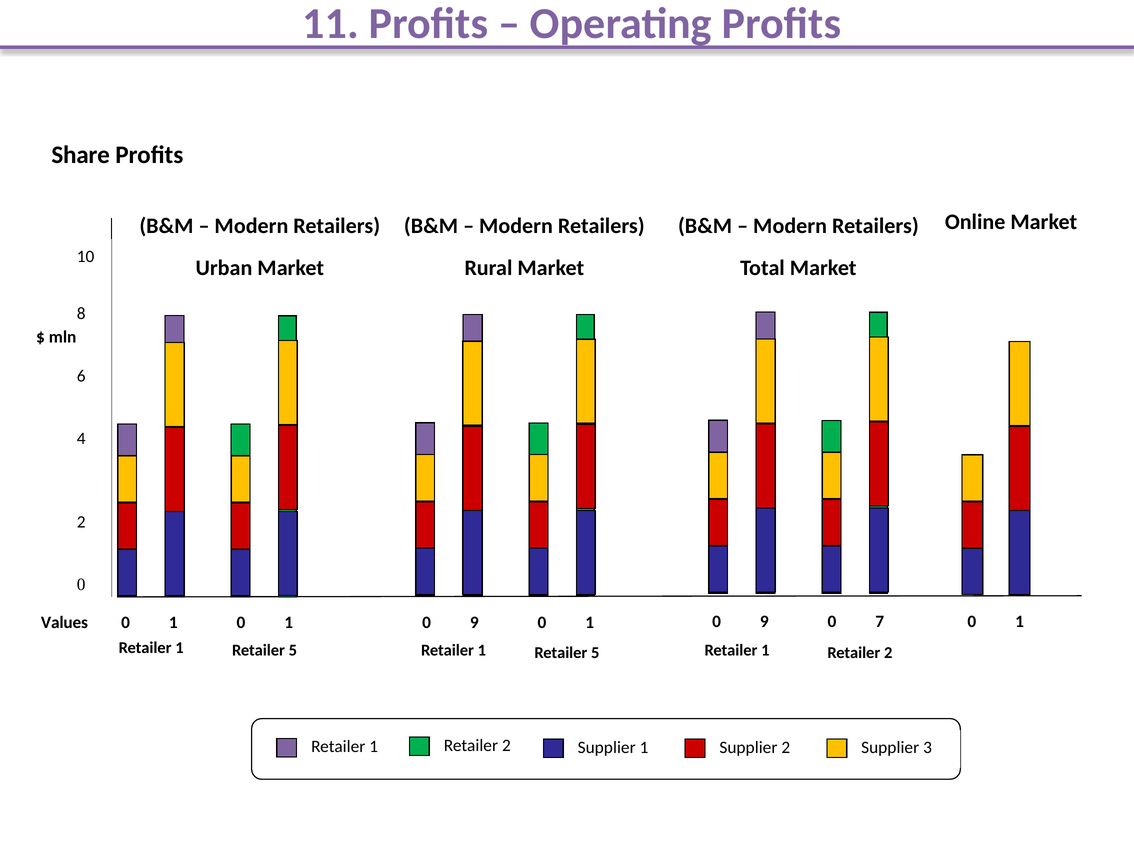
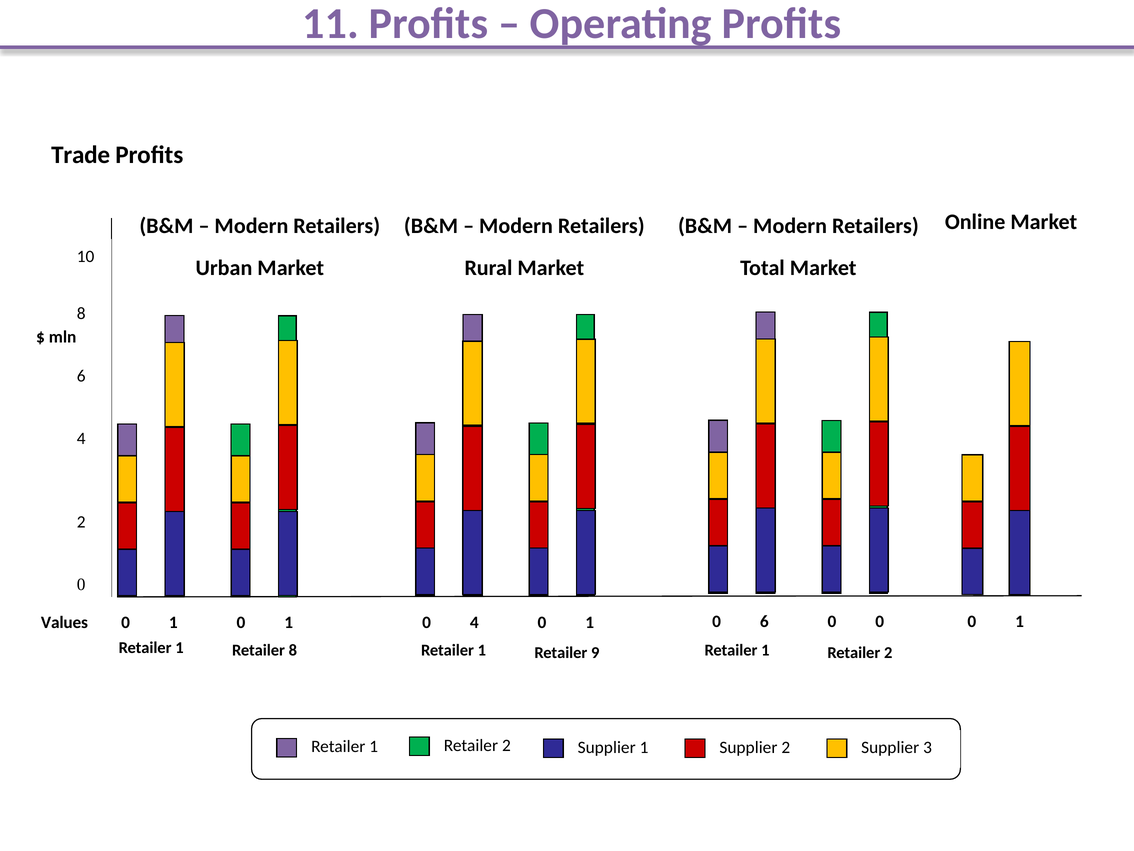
Share: Share -> Trade
9 at (474, 622): 9 -> 4
1 0 9: 9 -> 6
0 7: 7 -> 0
5 at (293, 650): 5 -> 8
5 at (595, 652): 5 -> 9
